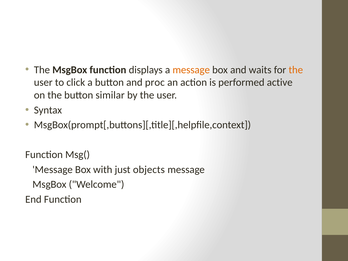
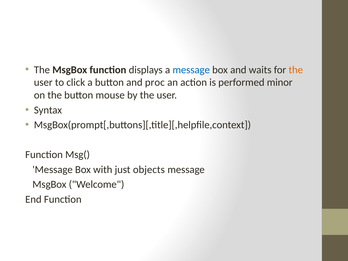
message at (191, 70) colour: orange -> blue
active: active -> minor
similar: similar -> mouse
